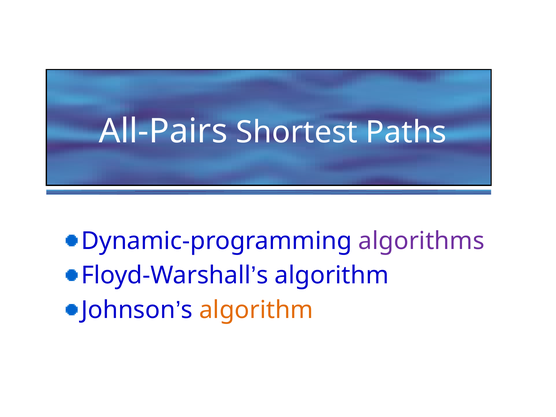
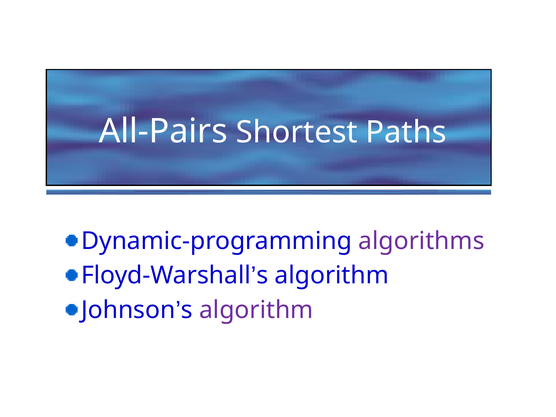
algorithm at (256, 310) colour: orange -> purple
